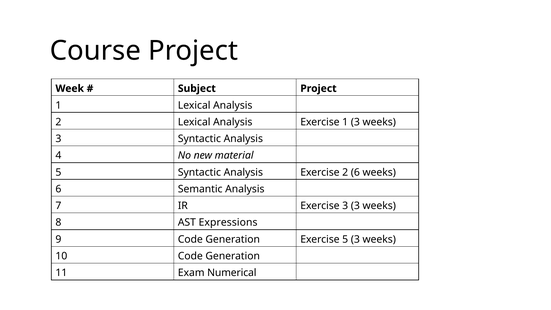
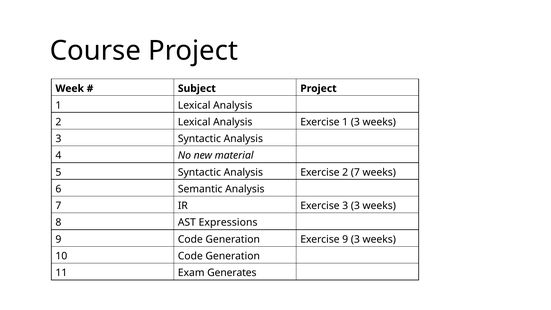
2 6: 6 -> 7
Exercise 5: 5 -> 9
Numerical: Numerical -> Generates
